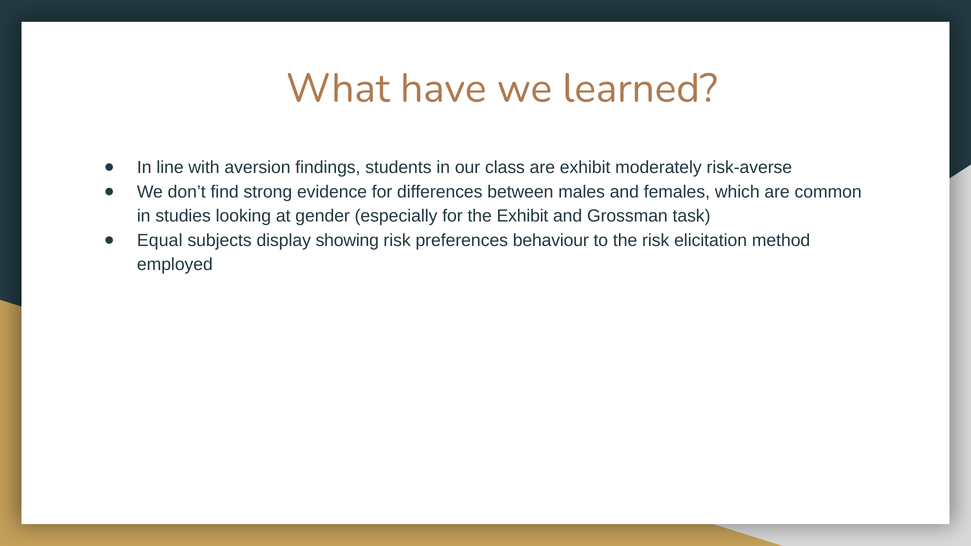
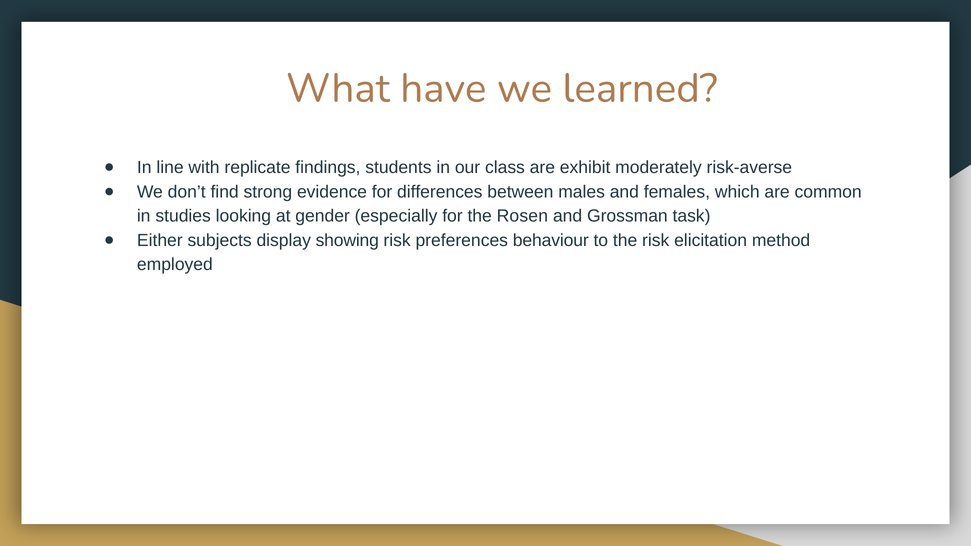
aversion: aversion -> replicate
the Exhibit: Exhibit -> Rosen
Equal: Equal -> Either
